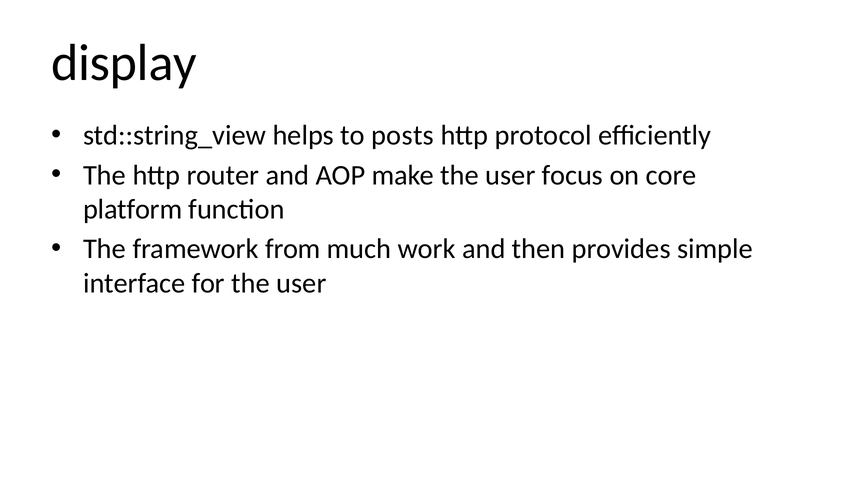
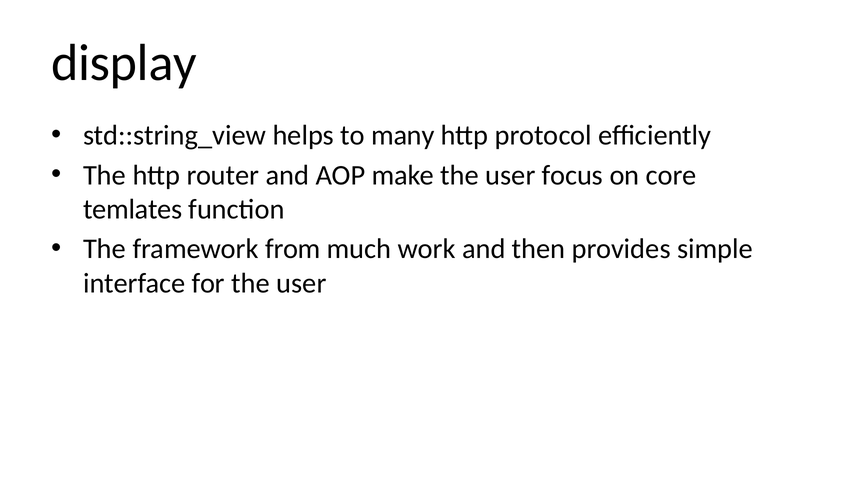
posts: posts -> many
platform: platform -> temlates
